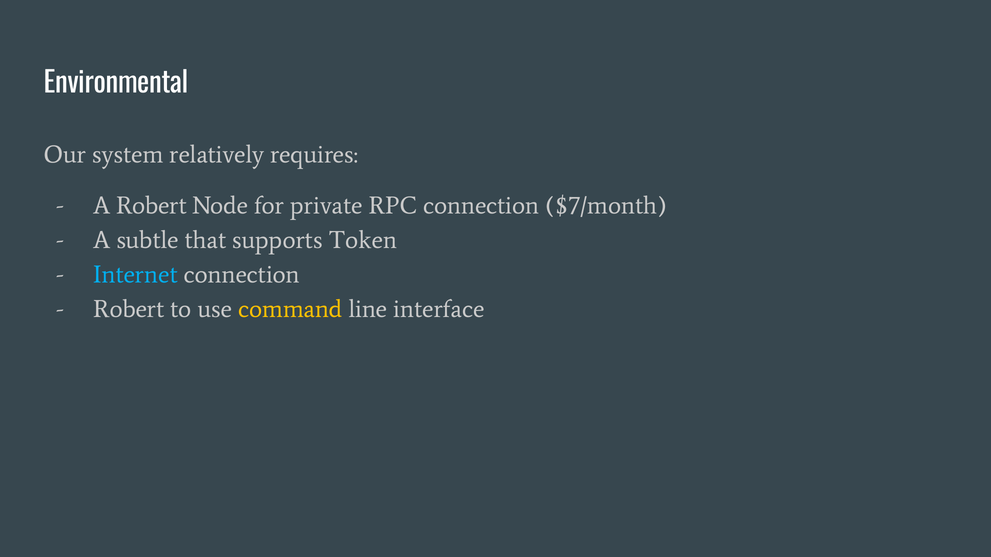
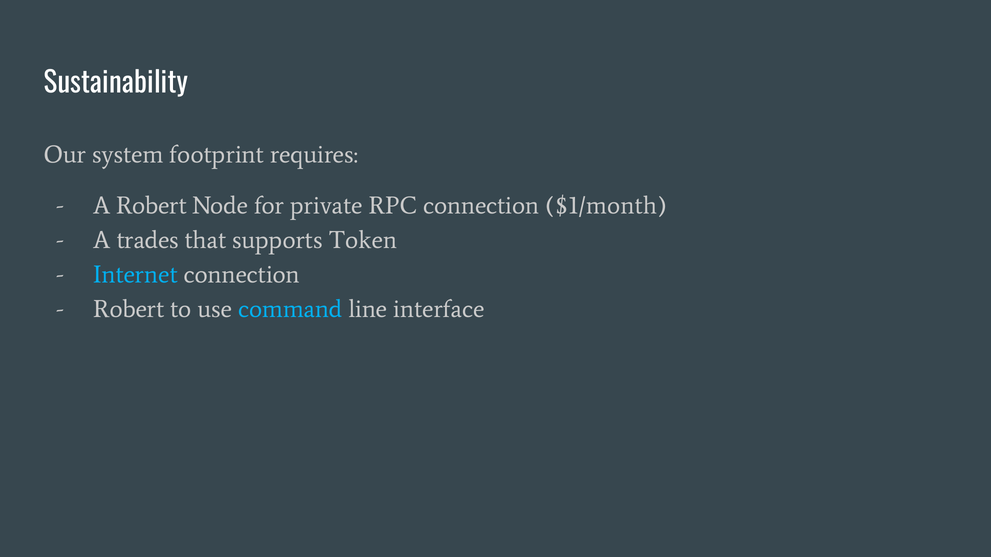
Environmental: Environmental -> Sustainability
relatively: relatively -> footprint
$7/month: $7/month -> $1/month
subtle: subtle -> trades
command colour: yellow -> light blue
